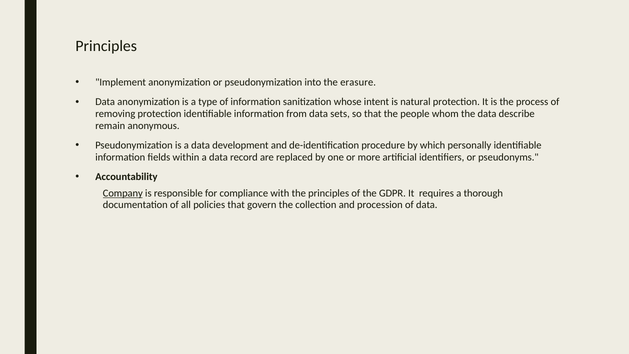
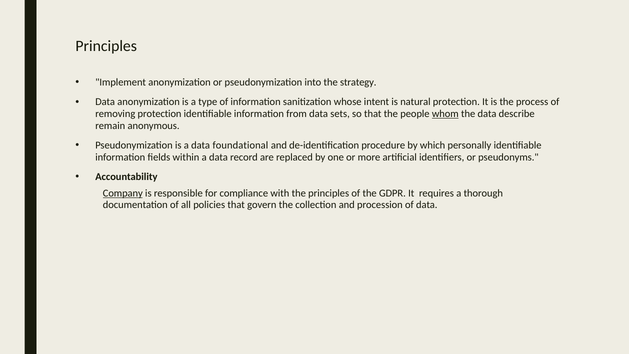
erasure: erasure -> strategy
whom underline: none -> present
development: development -> foundational
